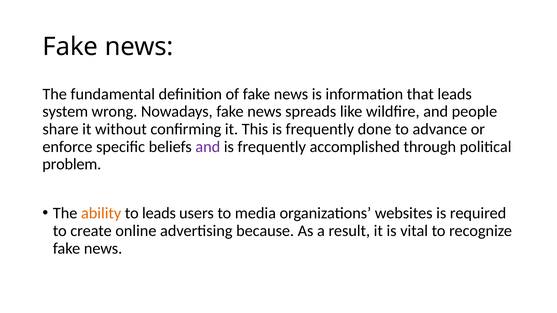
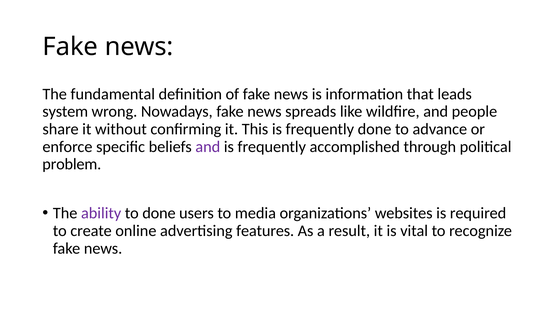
ability colour: orange -> purple
to leads: leads -> done
because: because -> features
